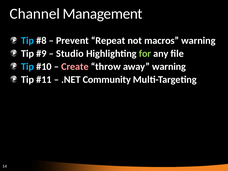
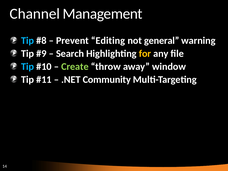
Repeat: Repeat -> Editing
macros: macros -> general
Studio: Studio -> Search
for colour: light green -> yellow
Create colour: pink -> light green
away warning: warning -> window
